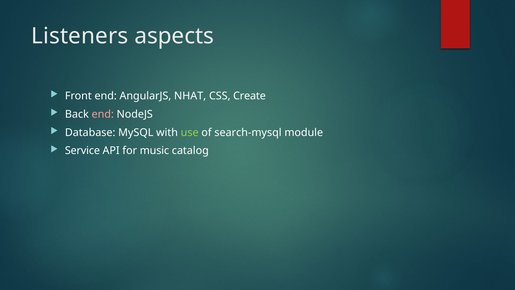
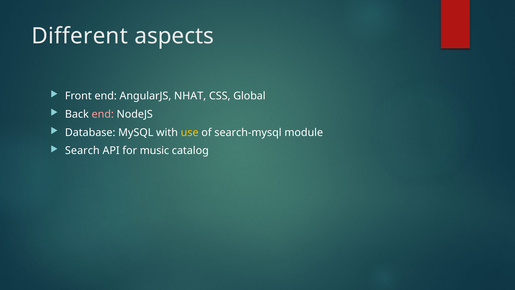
Listeners: Listeners -> Different
Create: Create -> Global
use colour: light green -> yellow
Service: Service -> Search
